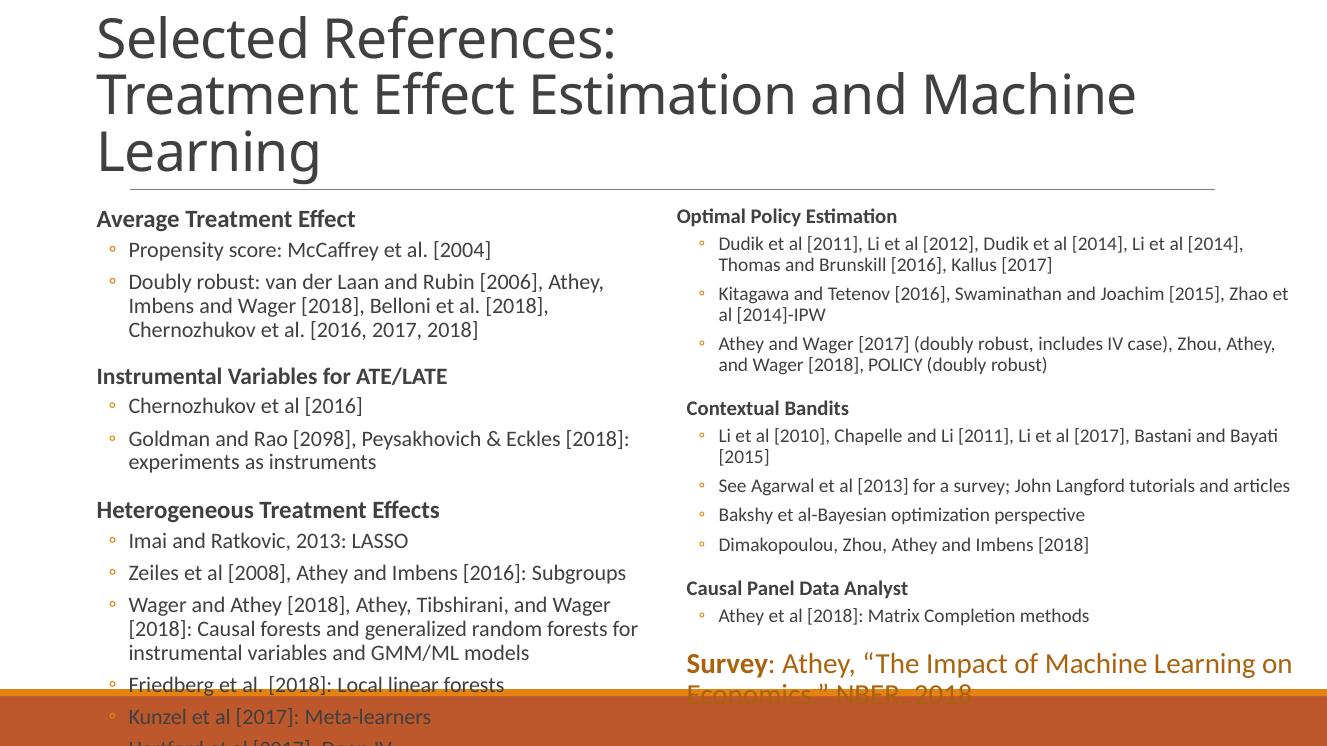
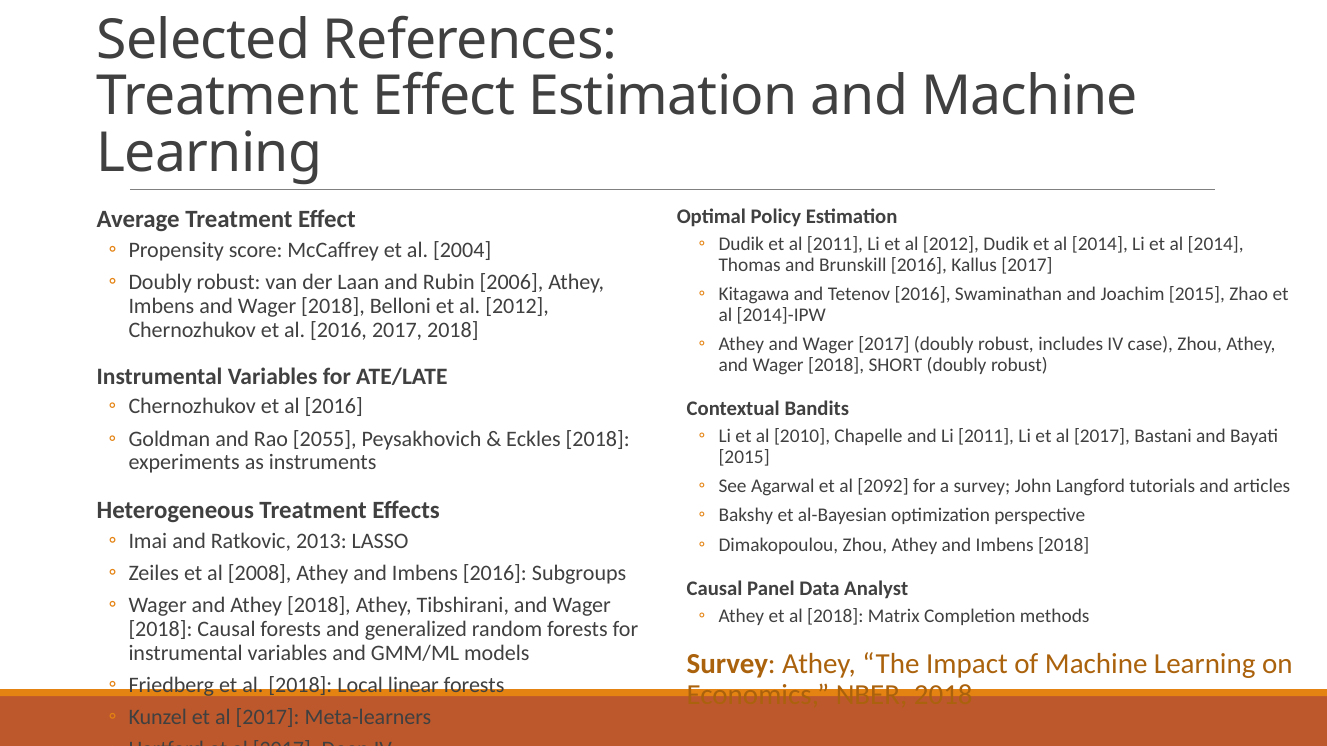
Belloni et al 2018: 2018 -> 2012
2018 POLICY: POLICY -> SHORT
2098: 2098 -> 2055
al 2013: 2013 -> 2092
